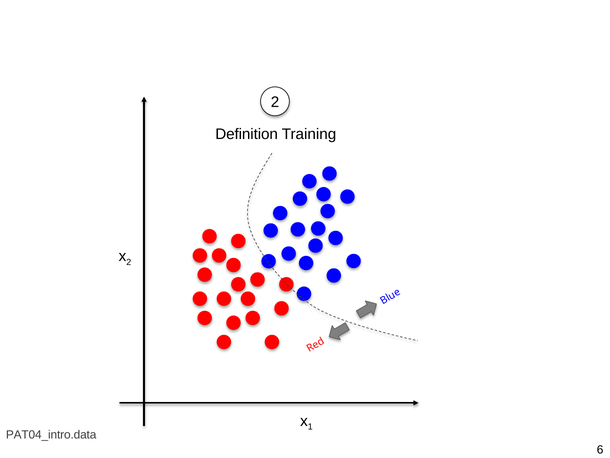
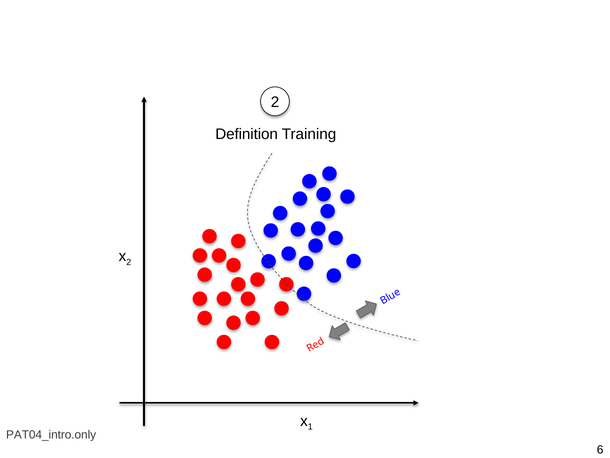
PAT04_intro.data: PAT04_intro.data -> PAT04_intro.only
